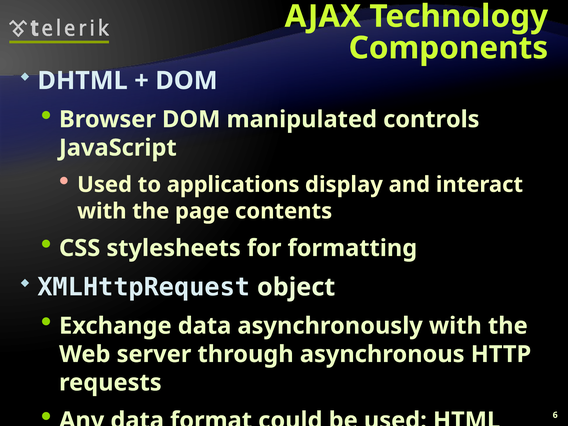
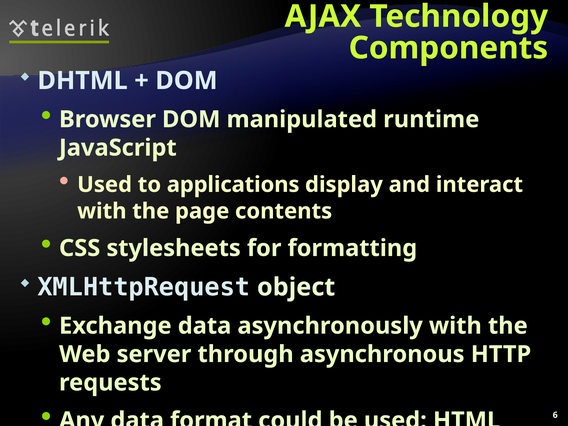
controls: controls -> runtime
